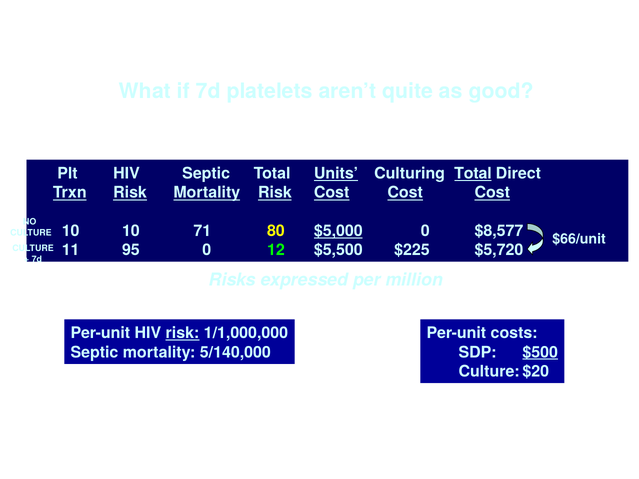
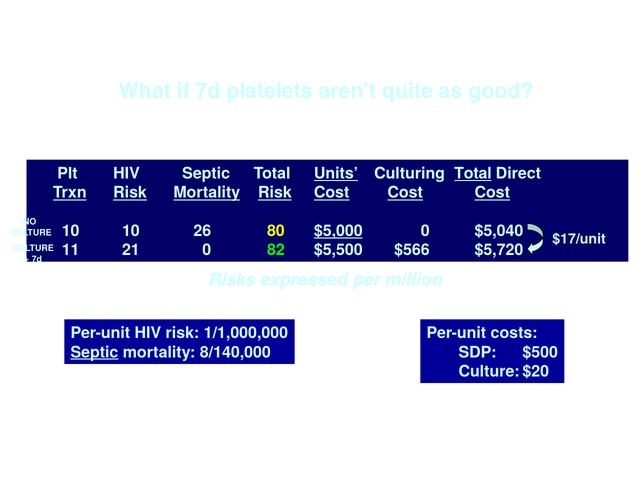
71: 71 -> 26
$8,577: $8,577 -> $5,040
$66/unit: $66/unit -> $17/unit
95: 95 -> 21
12: 12 -> 82
$225: $225 -> $566
risk at (182, 333) underline: present -> none
Septic at (94, 352) underline: none -> present
5/140,000: 5/140,000 -> 8/140,000
$500 underline: present -> none
